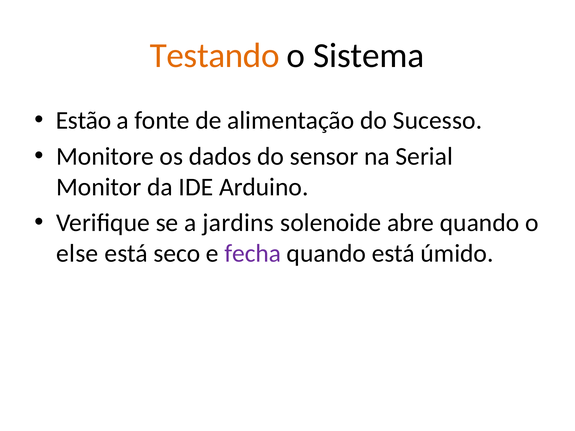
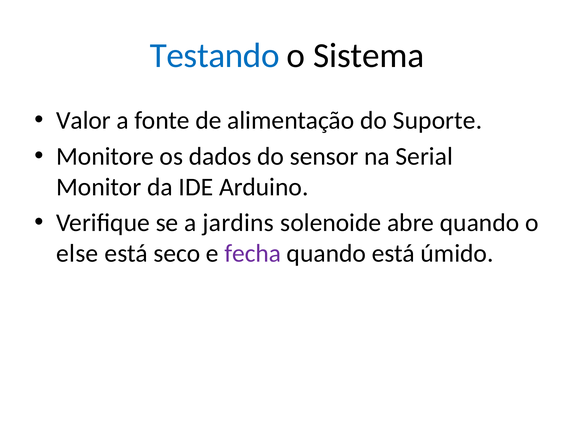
Testando colour: orange -> blue
Estão: Estão -> Valor
Sucesso: Sucesso -> Suporte
